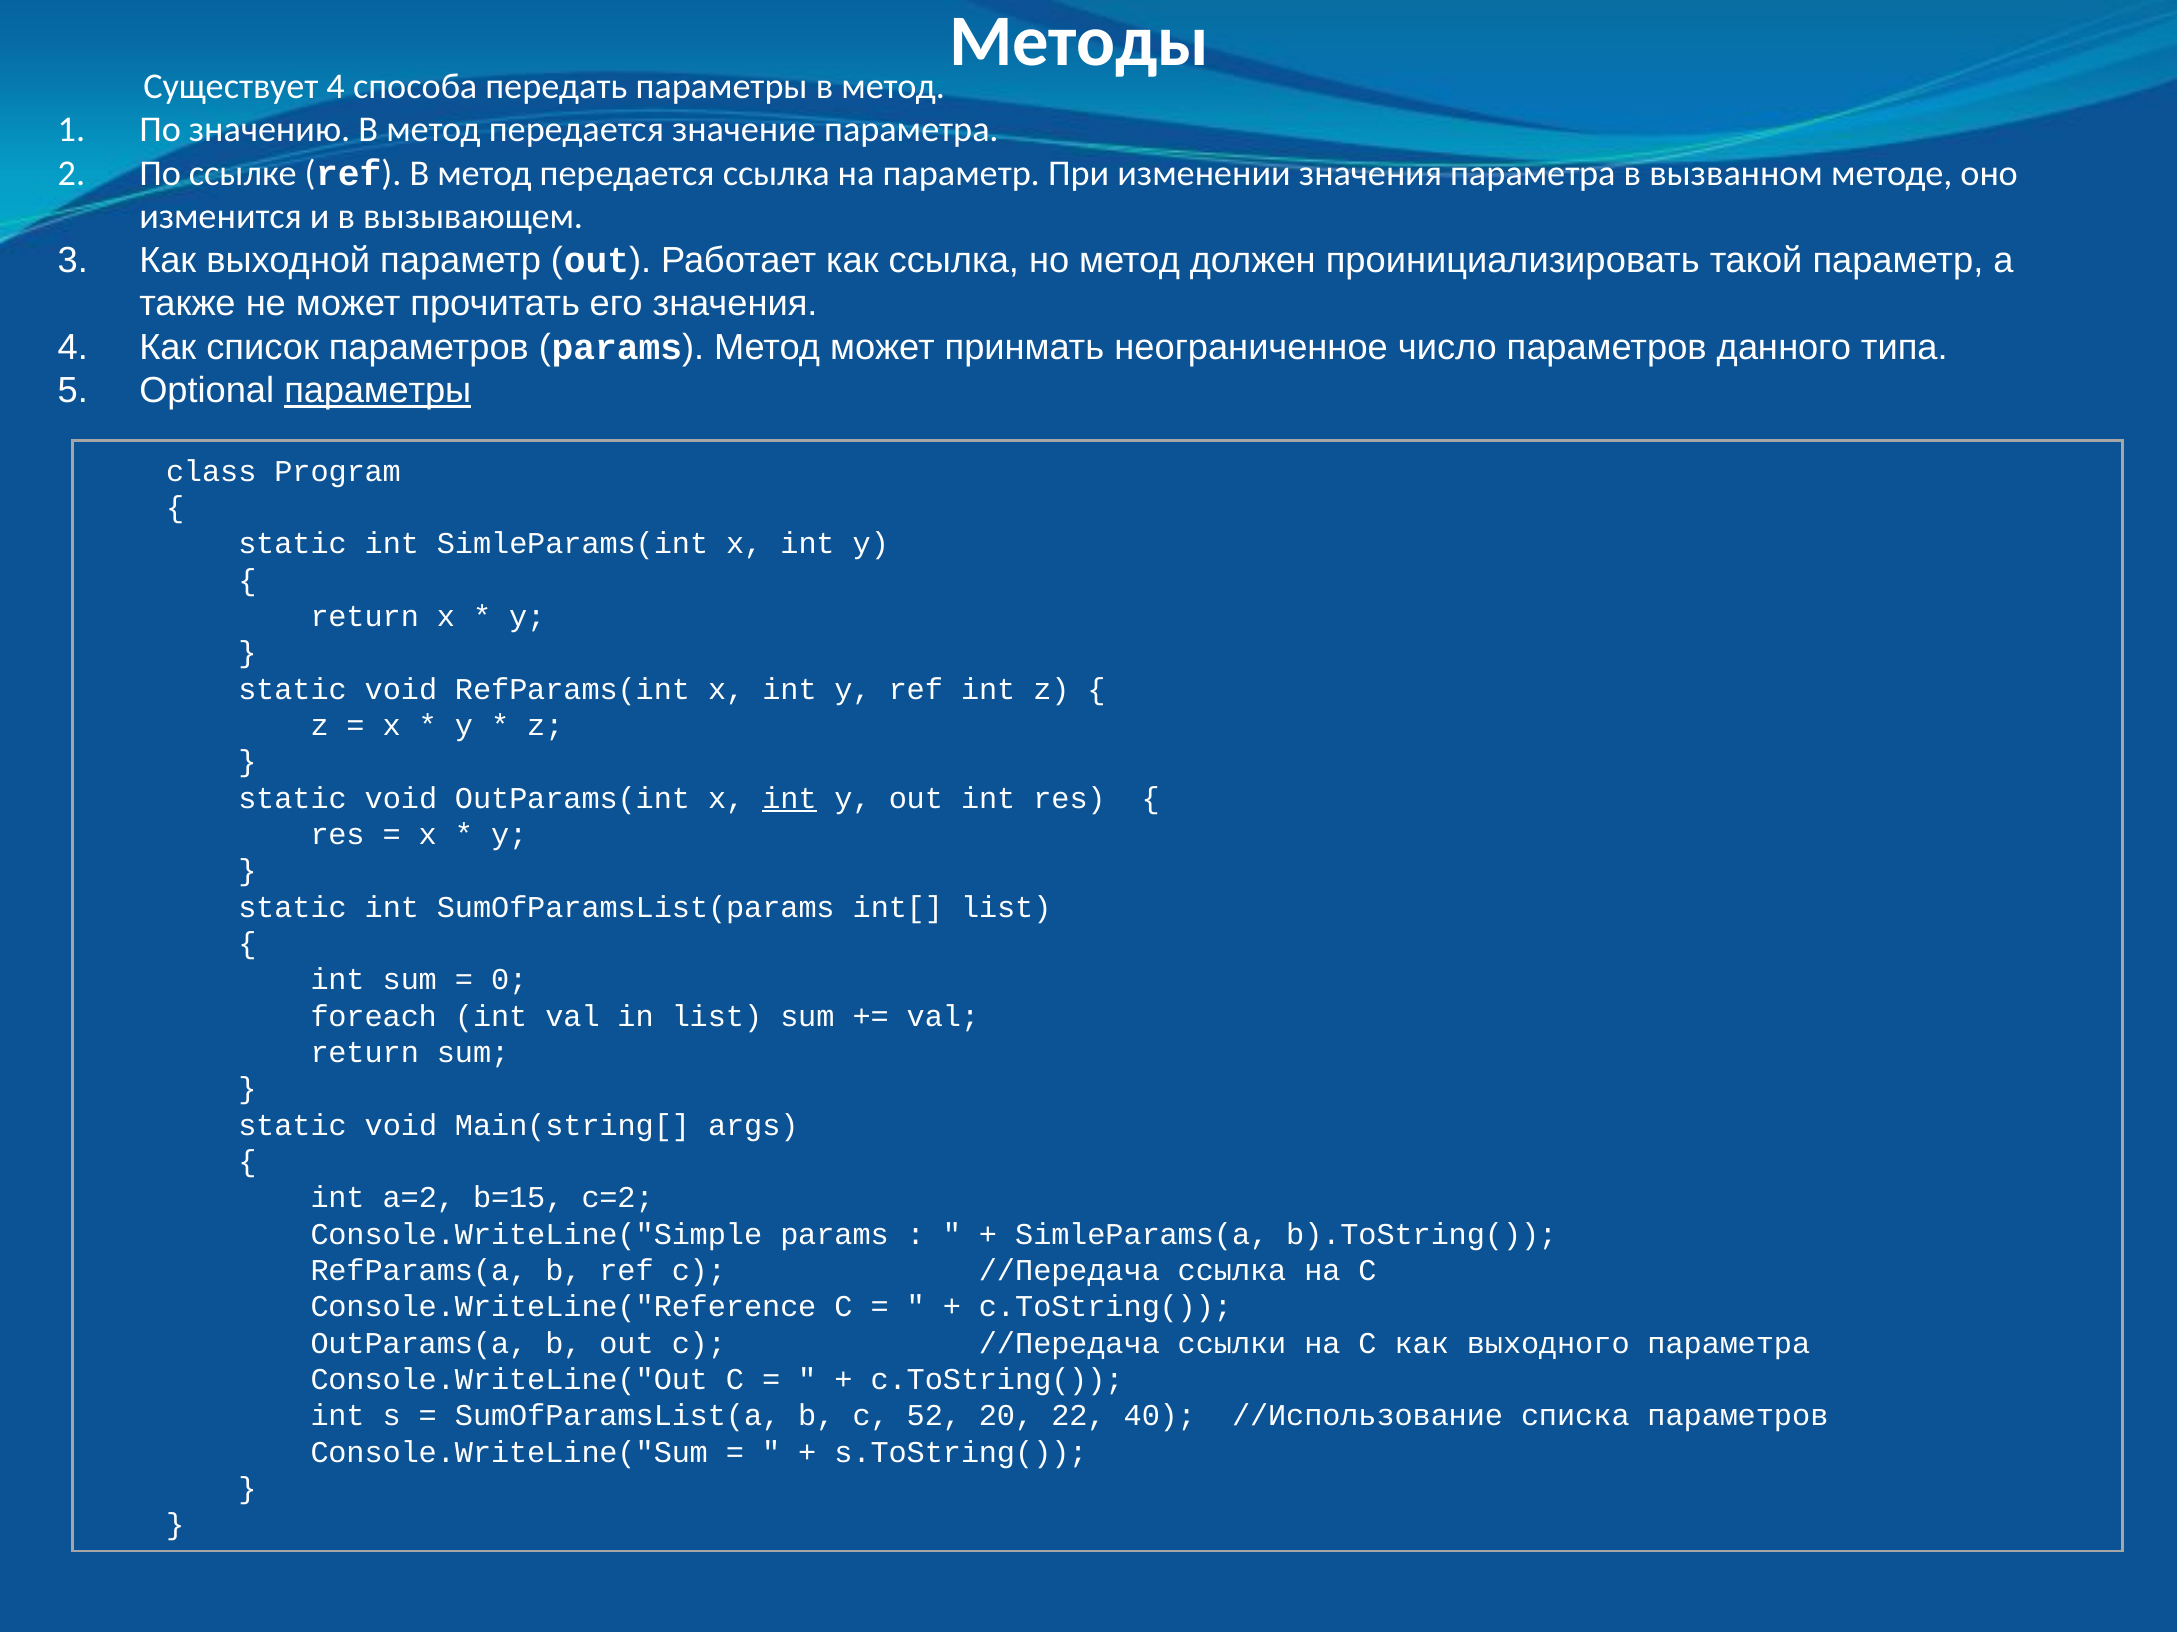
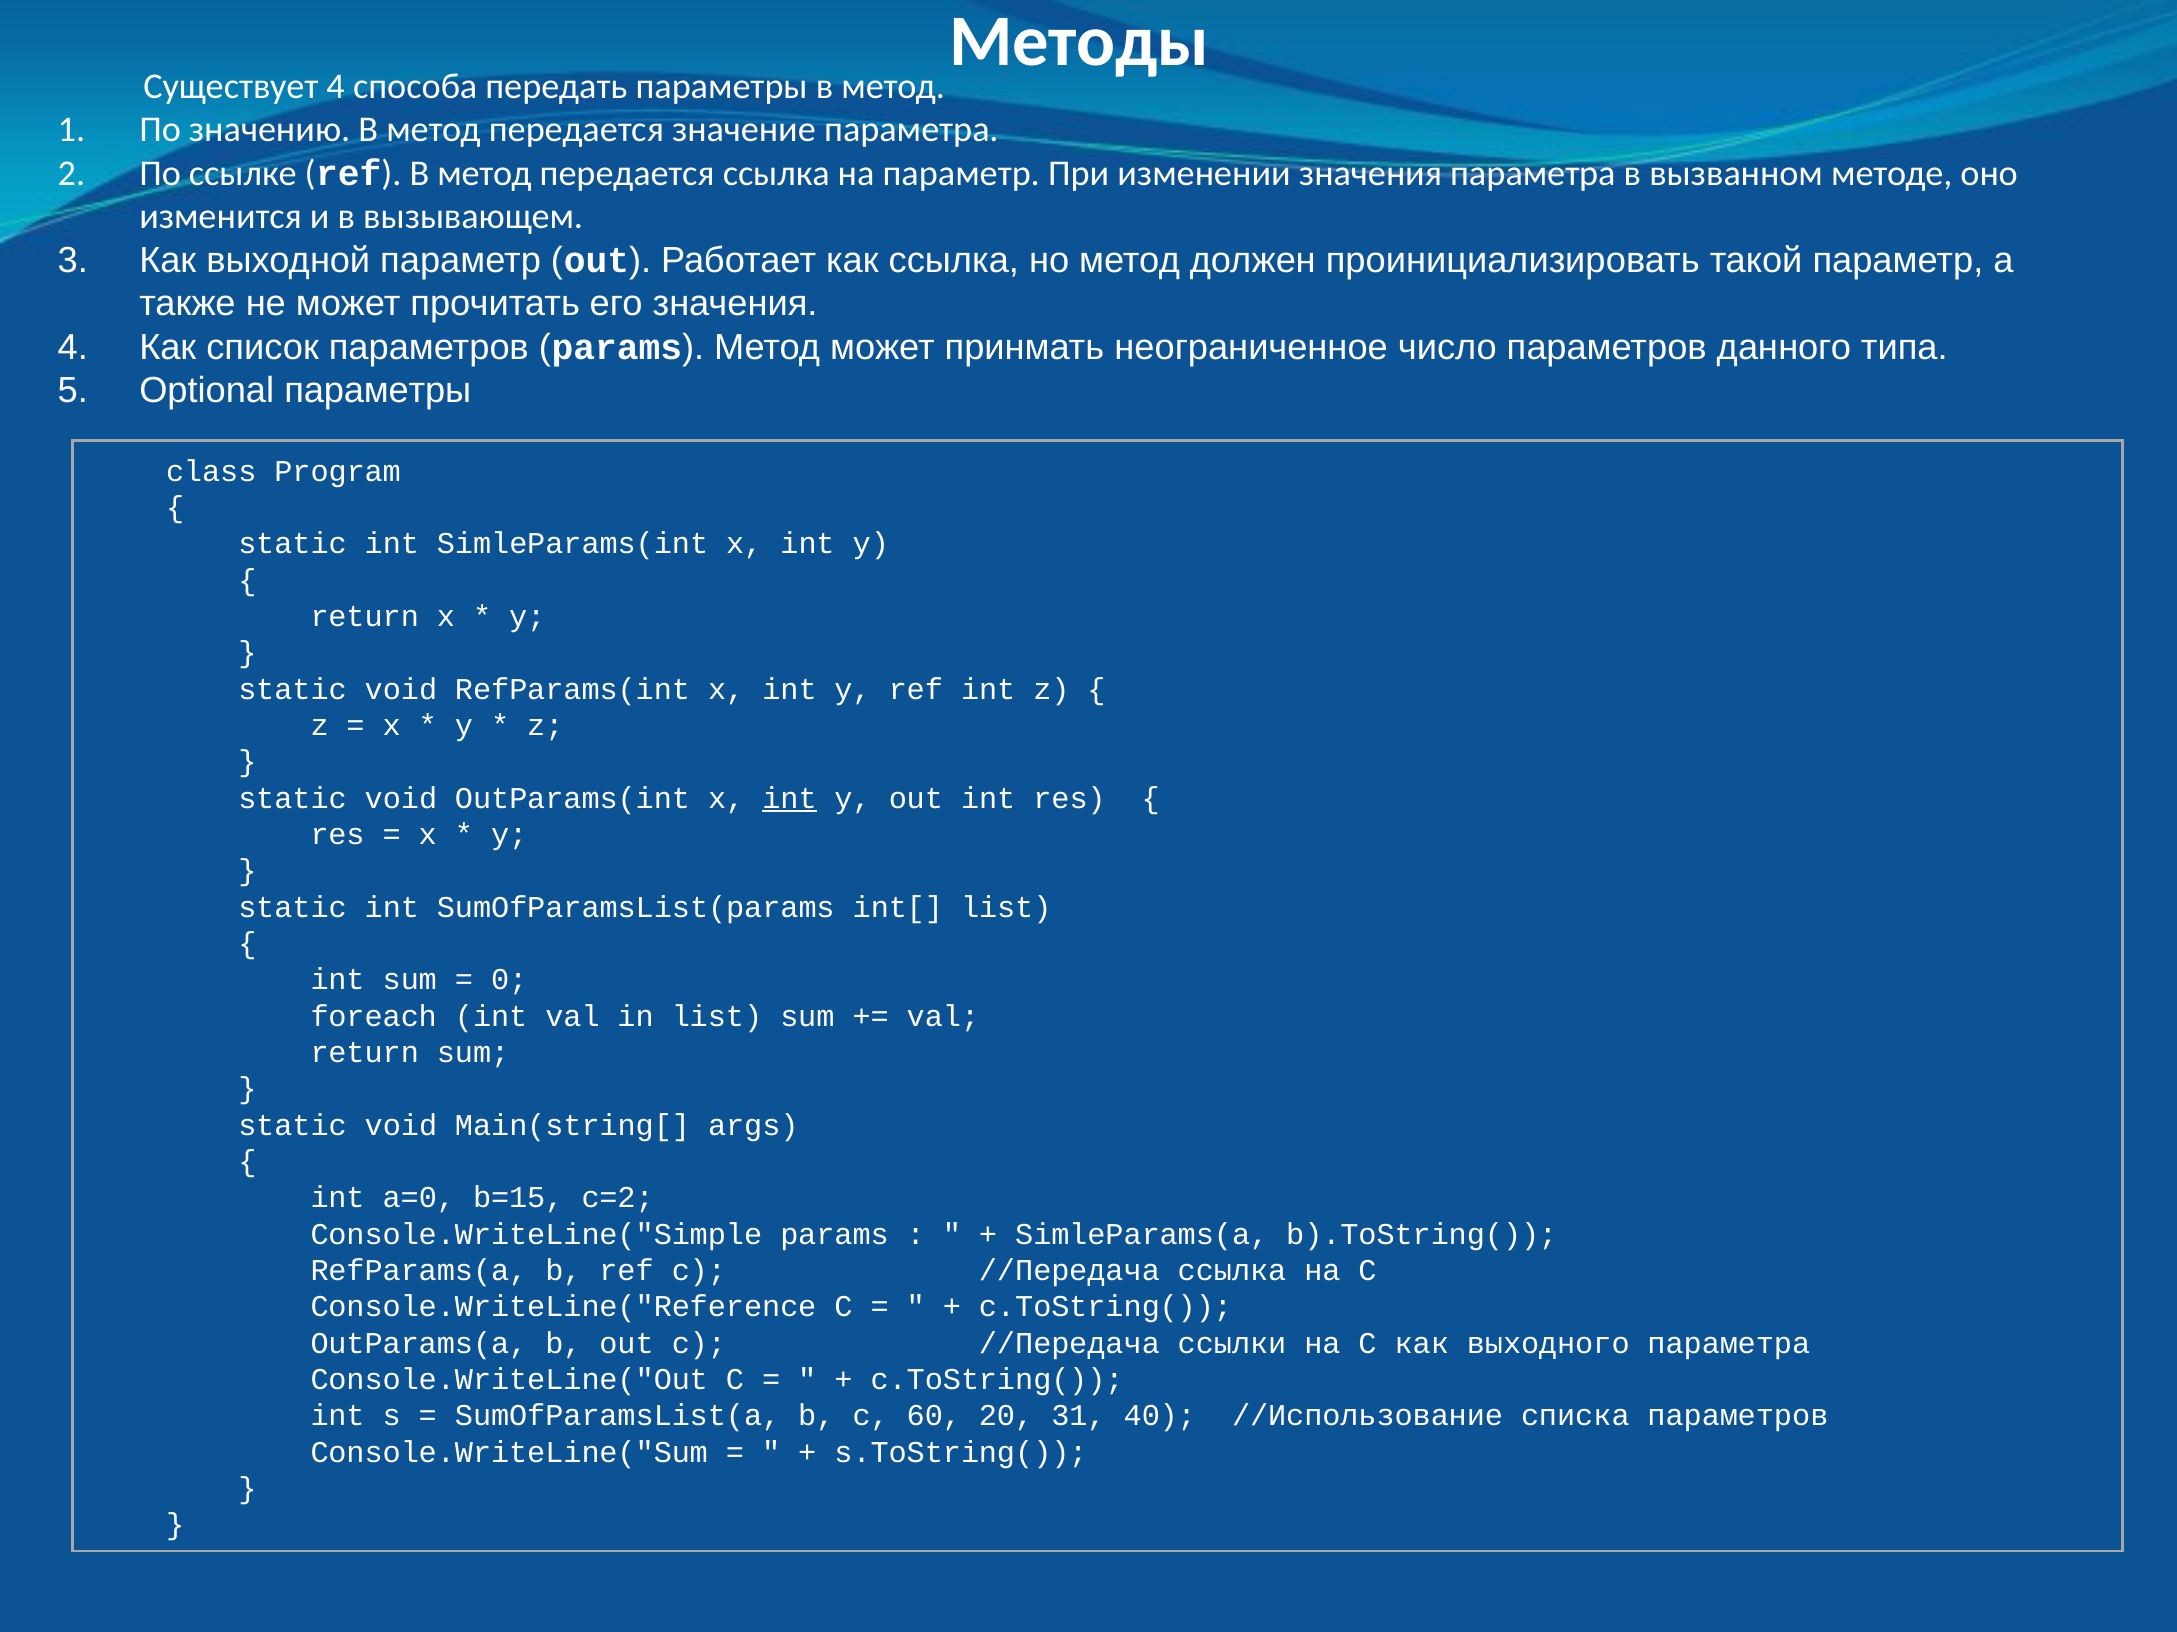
параметры at (378, 391) underline: present -> none
a=2: a=2 -> a=0
52: 52 -> 60
22: 22 -> 31
